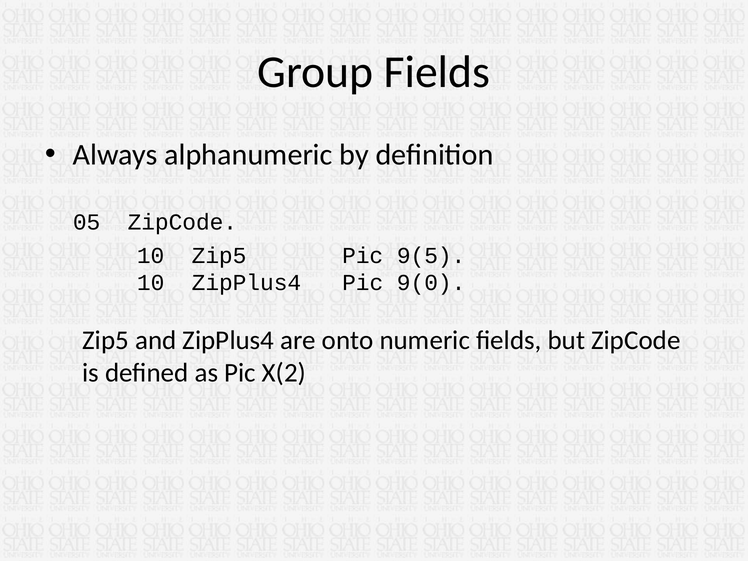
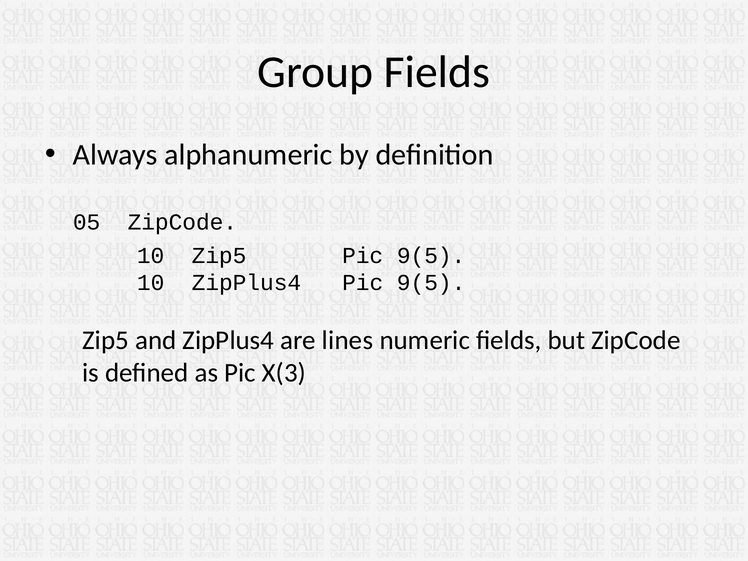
ZipPlus4 Pic 9(0: 9(0 -> 9(5
onto: onto -> lines
X(2: X(2 -> X(3
